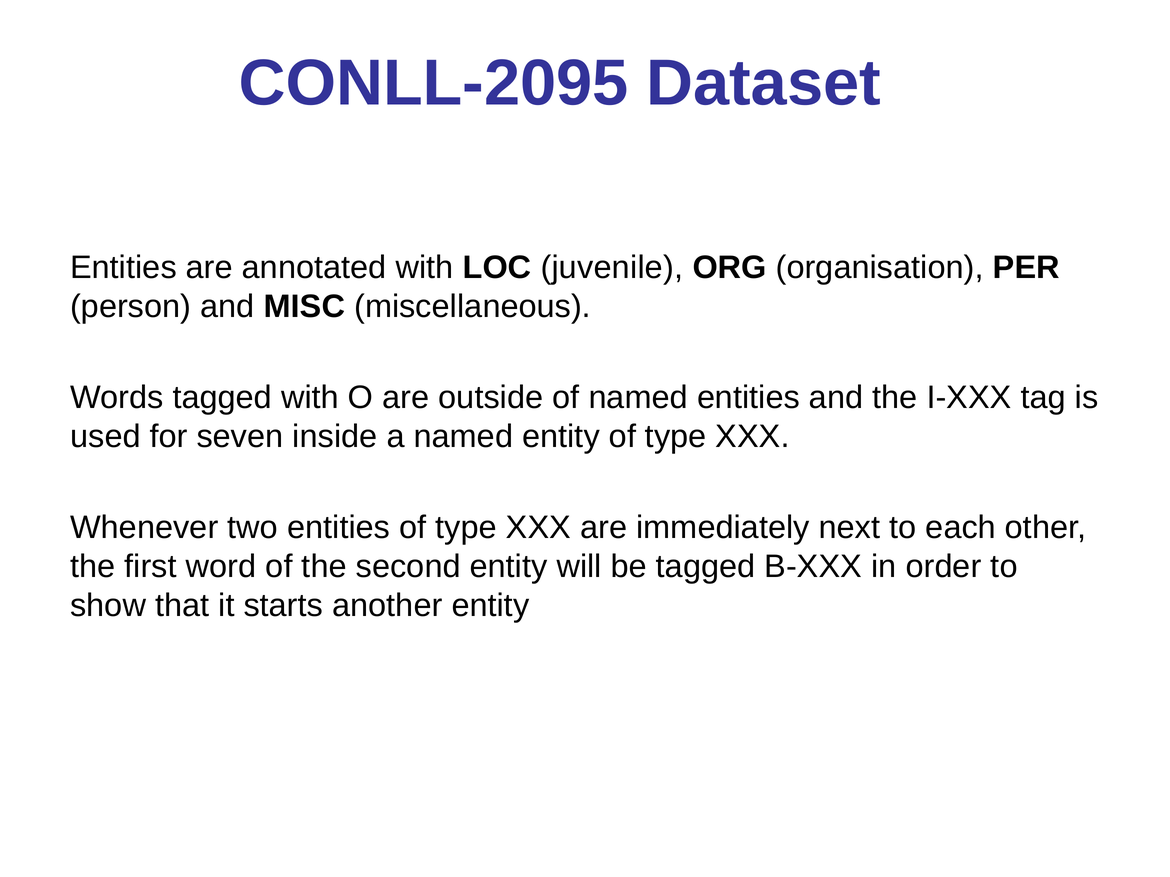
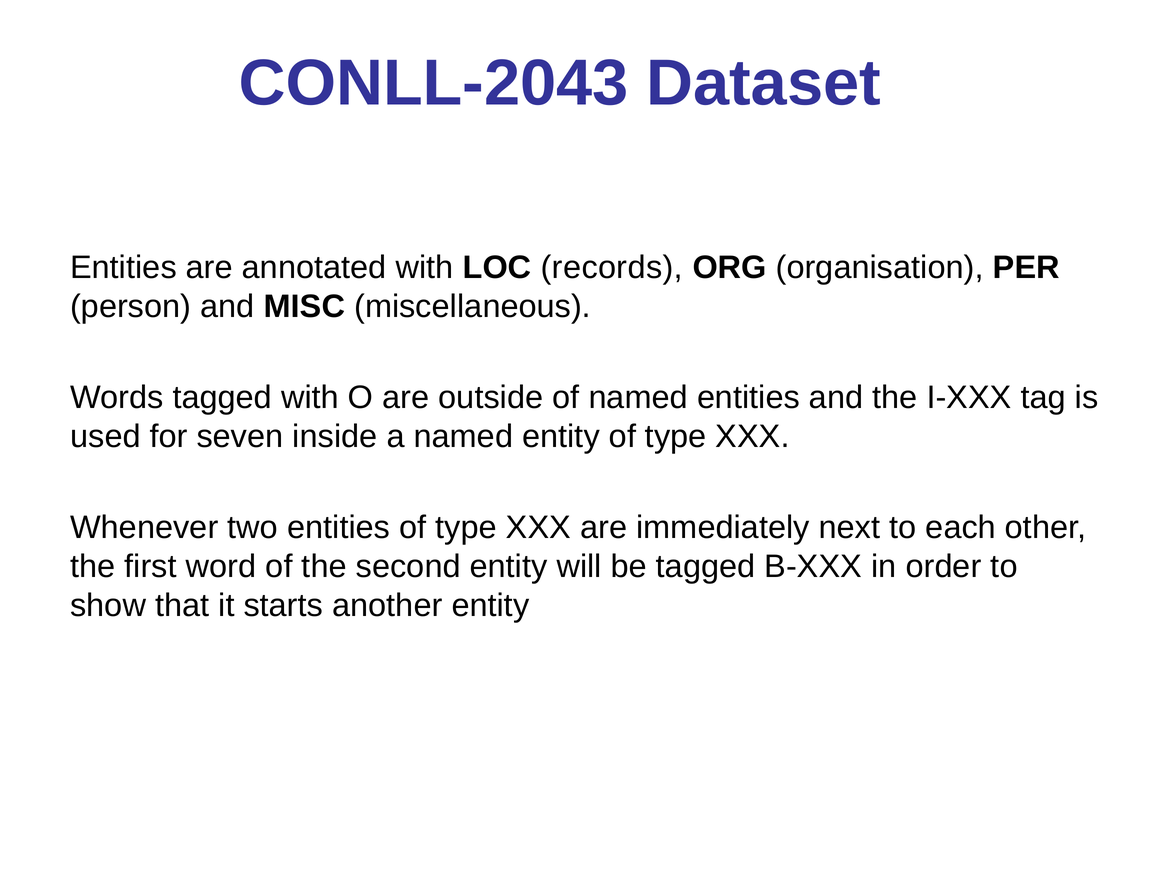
CONLL-2095: CONLL-2095 -> CONLL-2043
juvenile: juvenile -> records
